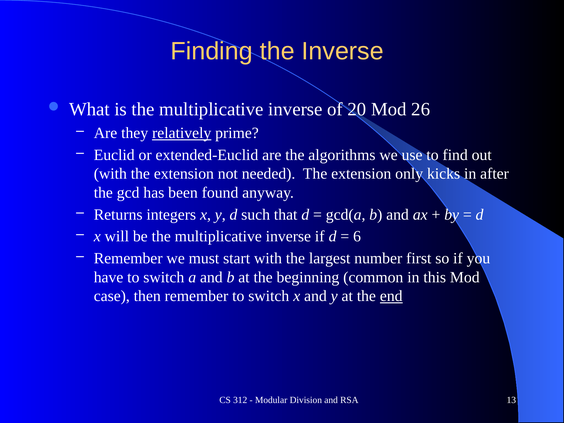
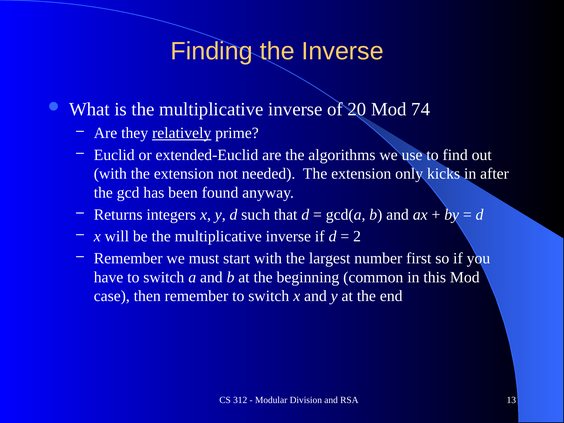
26: 26 -> 74
6: 6 -> 2
end underline: present -> none
